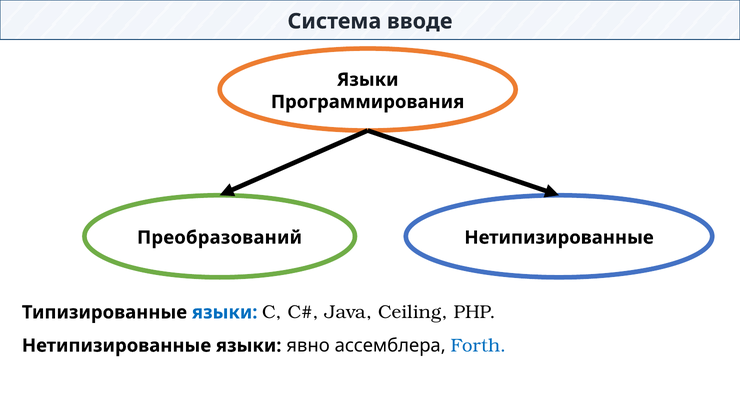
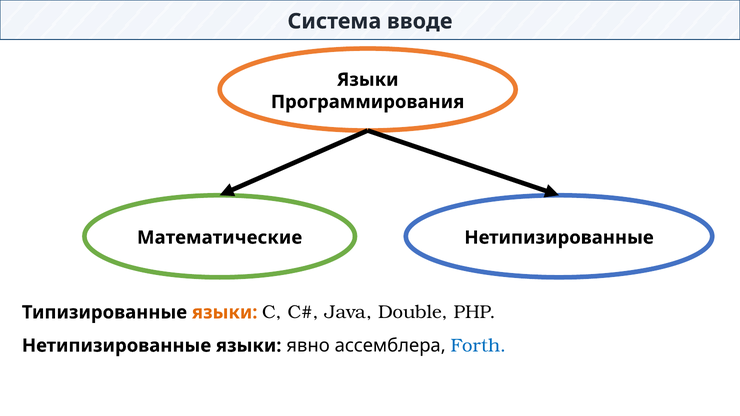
Преобразований: Преобразований -> Математические
языки at (225, 313) colour: blue -> orange
Ceiling: Ceiling -> Double
